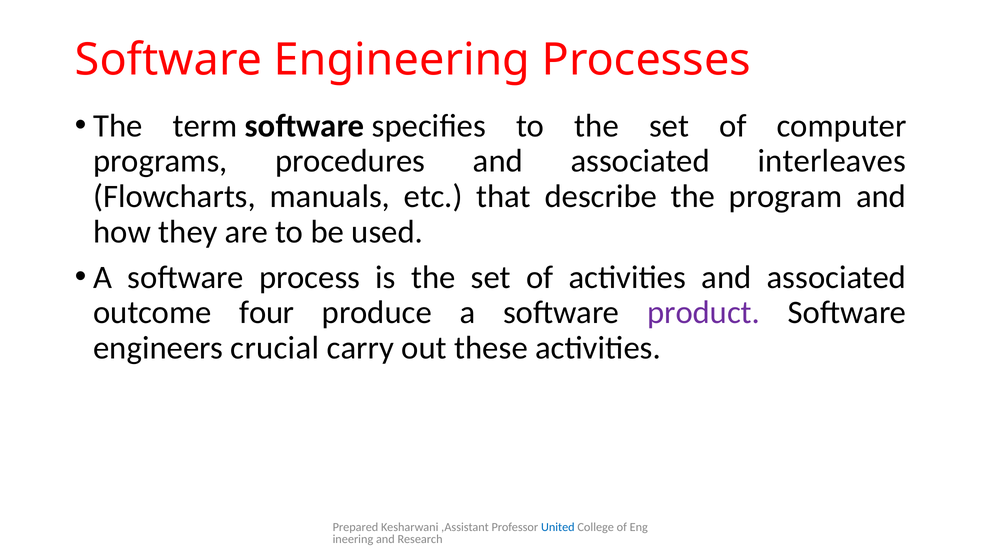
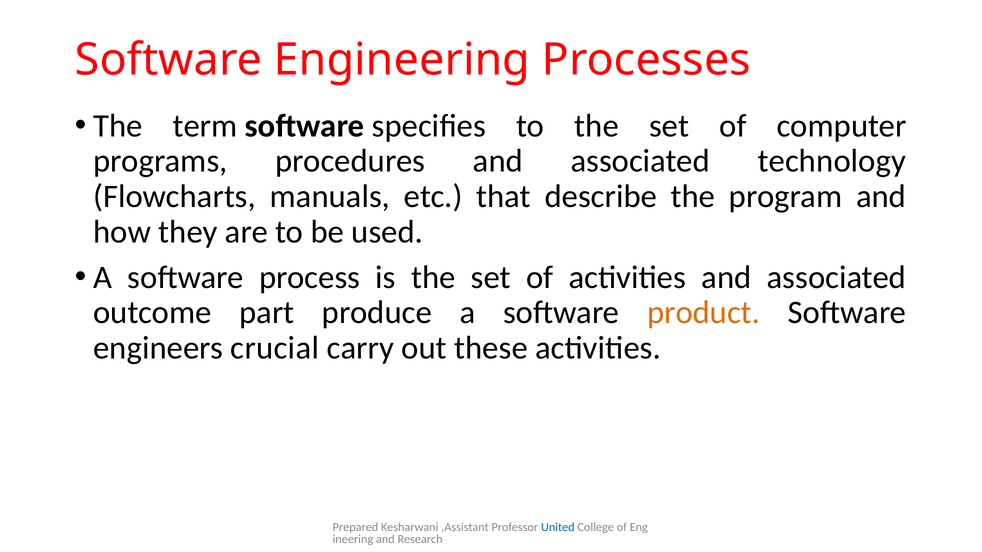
interleaves: interleaves -> technology
four: four -> part
product colour: purple -> orange
